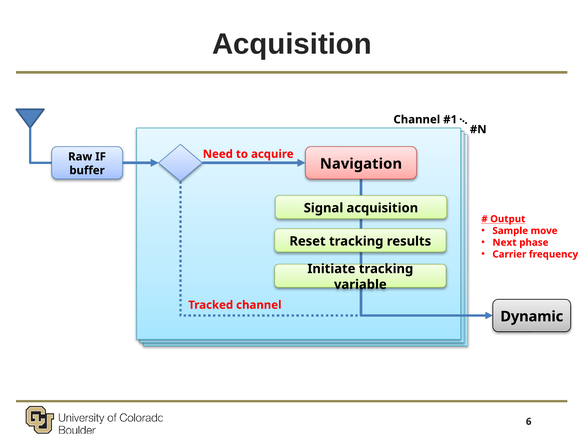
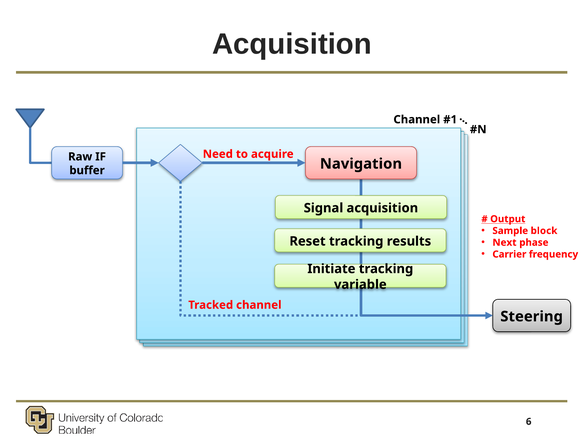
move: move -> block
Dynamic: Dynamic -> Steering
